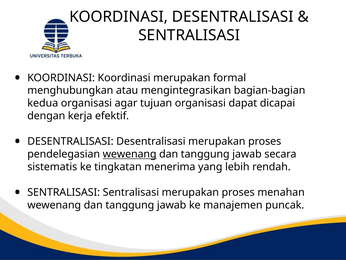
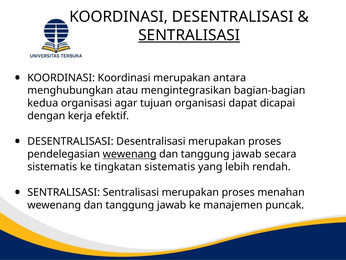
SENTRALISASI at (189, 35) underline: none -> present
formal: formal -> antara
tingkatan menerima: menerima -> sistematis
